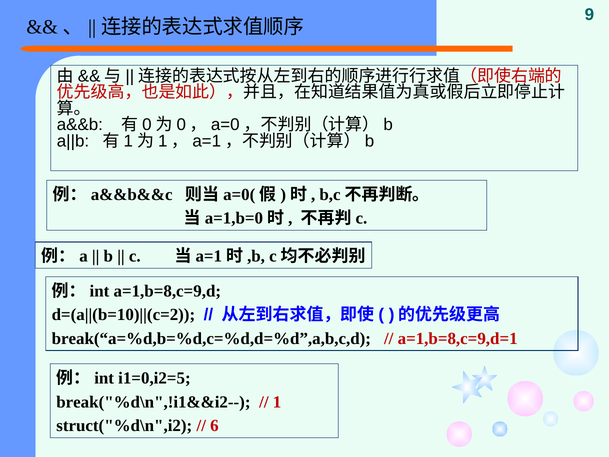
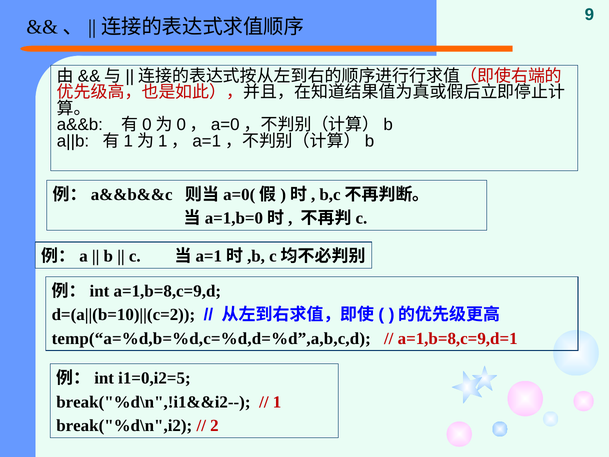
break(“a=%d,b=%d,c=%d,d=%d”,a,b,c,d: break(“a=%d,b=%d,c=%d,d=%d”,a,b,c,d -> temp(“a=%d,b=%d,c=%d,d=%d”,a,b,c,d
struct("%d\n",i2: struct("%d\n",i2 -> break("%d\n",i2
6: 6 -> 2
